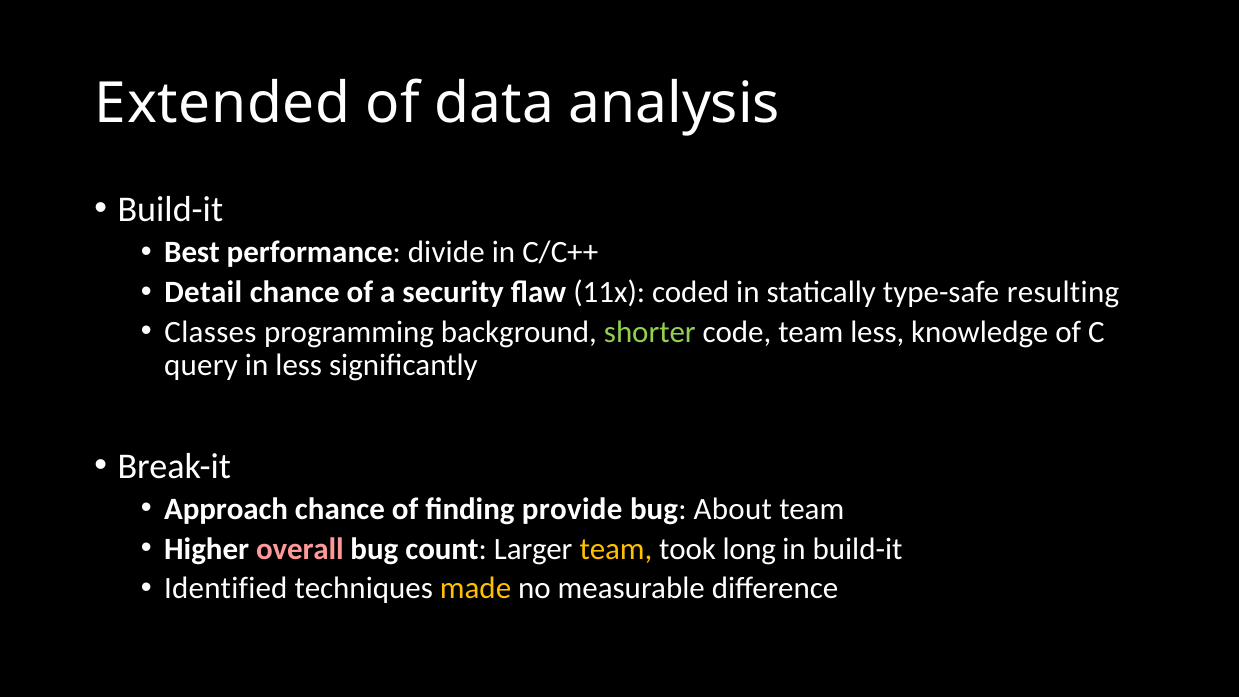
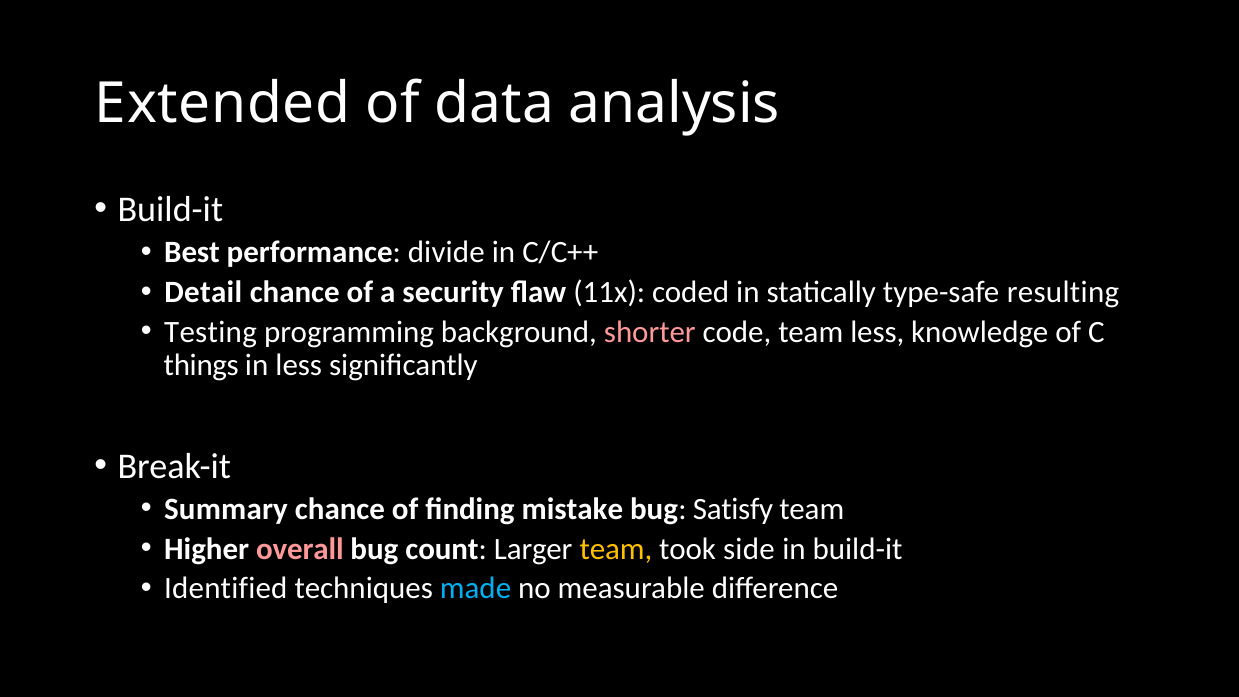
Classes: Classes -> Testing
shorter colour: light green -> pink
query: query -> things
Approach: Approach -> Summary
provide: provide -> mistake
About: About -> Satisfy
long: long -> side
made colour: yellow -> light blue
